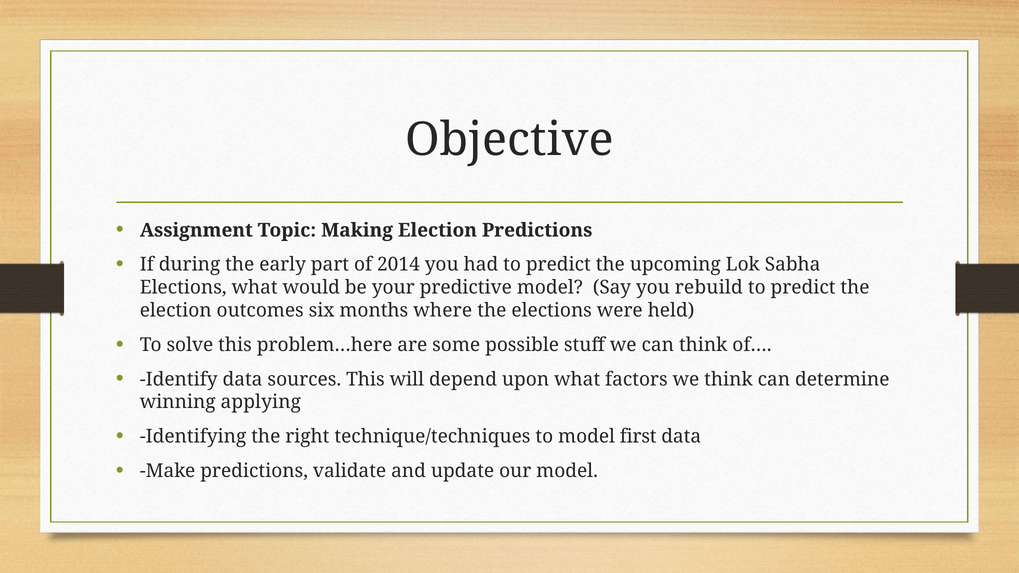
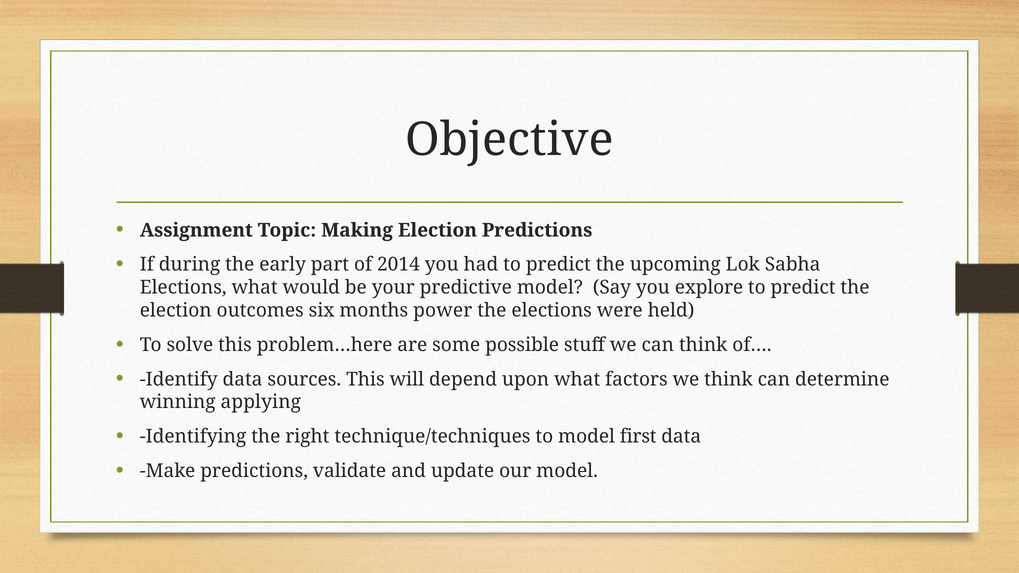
rebuild: rebuild -> explore
where: where -> power
